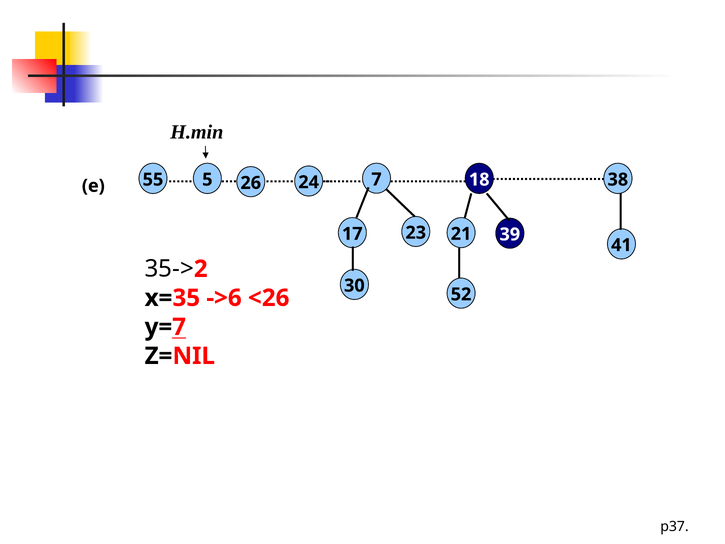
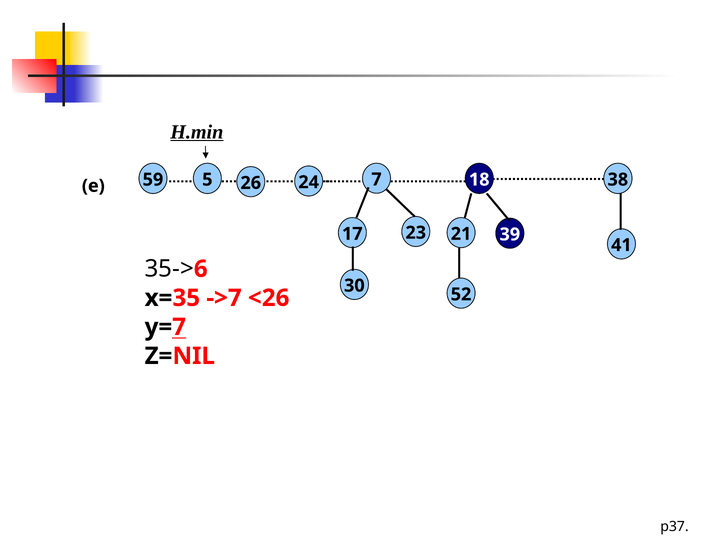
H.min underline: none -> present
55: 55 -> 59
2: 2 -> 6
->6: ->6 -> ->7
